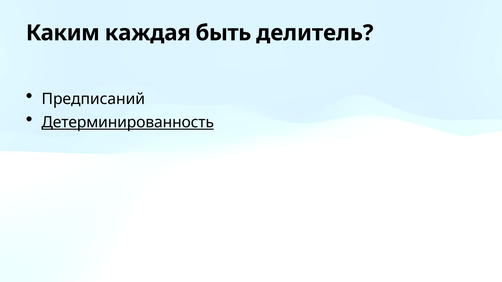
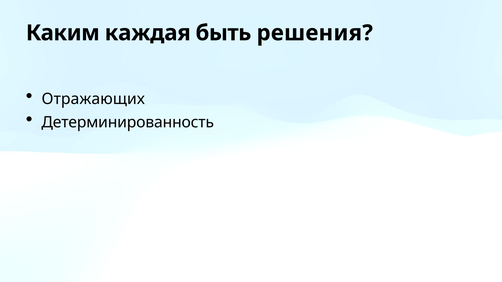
делитель: делитель -> решения
Предписаний: Предписаний -> Отражающих
Детерминированность underline: present -> none
